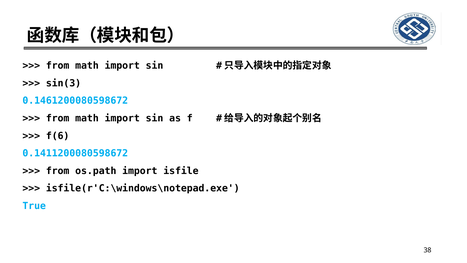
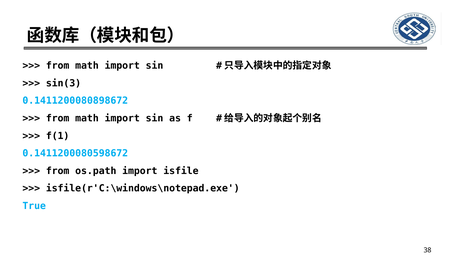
0.1461200080598672: 0.1461200080598672 -> 0.1411200080898672
f(6: f(6 -> f(1
